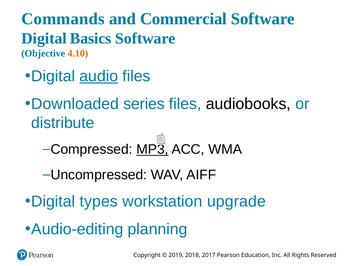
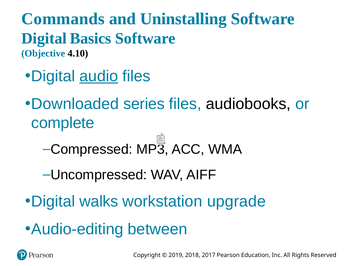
Commercial: Commercial -> Uninstalling
4.10 colour: orange -> black
distribute: distribute -> complete
MP3 underline: present -> none
types: types -> walks
planning: planning -> between
